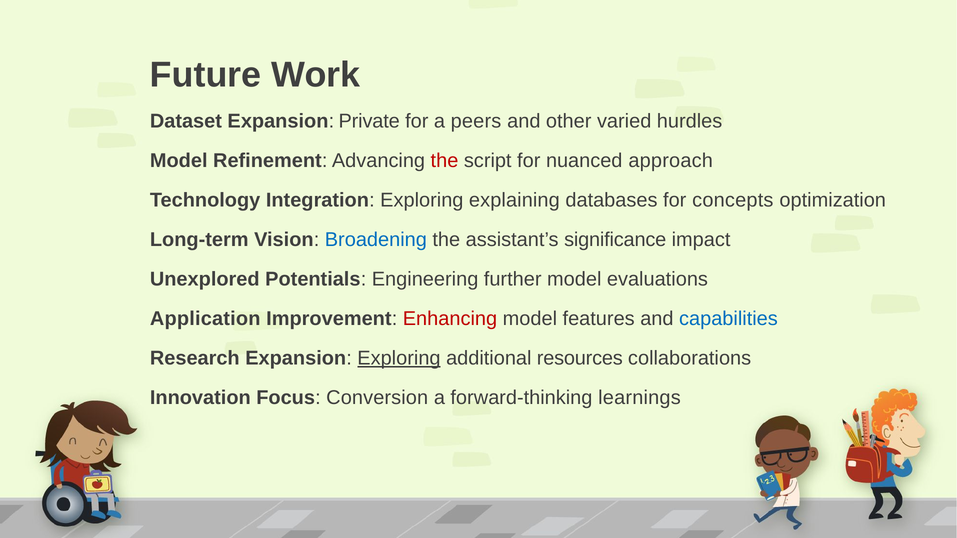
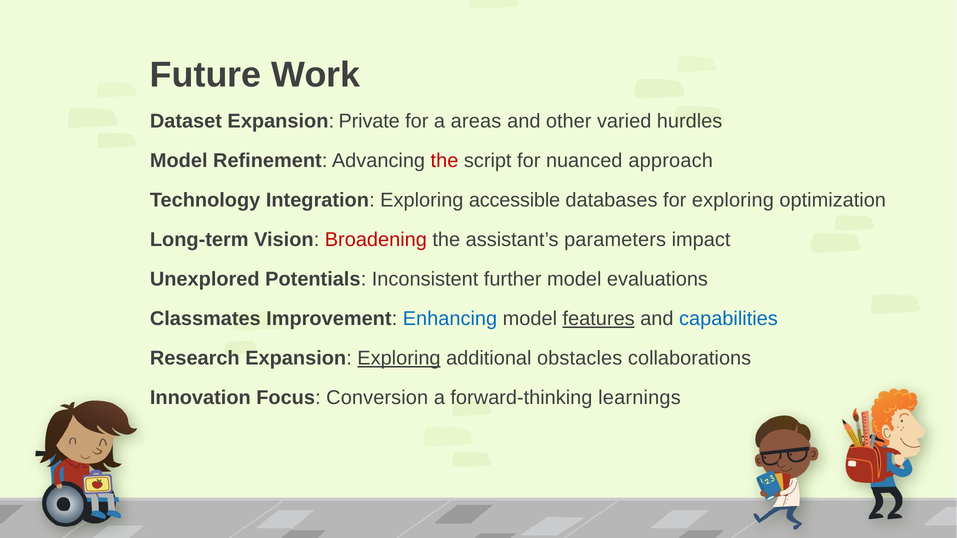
peers: peers -> areas
explaining: explaining -> accessible
for concepts: concepts -> exploring
Broadening colour: blue -> red
significance: significance -> parameters
Engineering: Engineering -> Inconsistent
Application: Application -> Classmates
Enhancing colour: red -> blue
features underline: none -> present
resources: resources -> obstacles
